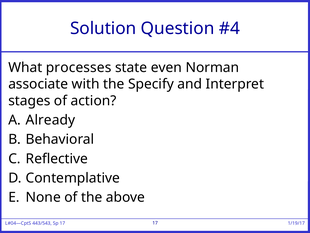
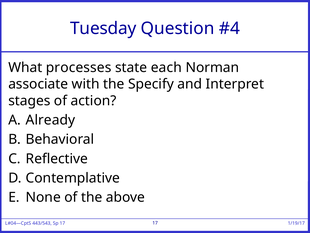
Solution: Solution -> Tuesday
even: even -> each
